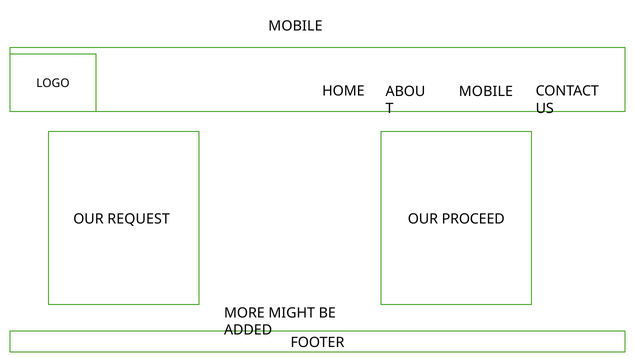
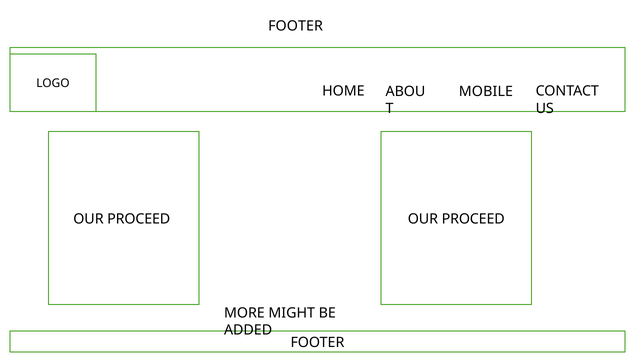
MOBILE at (295, 26): MOBILE -> FOOTER
REQUEST at (139, 219): REQUEST -> PROCEED
